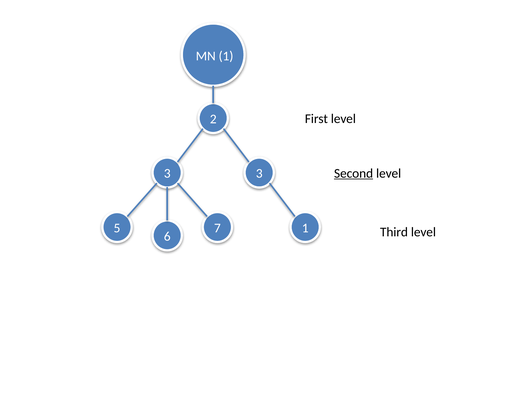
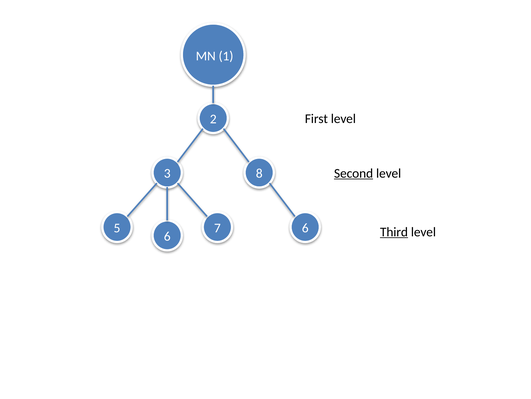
3 3: 3 -> 8
7 1: 1 -> 6
Third underline: none -> present
